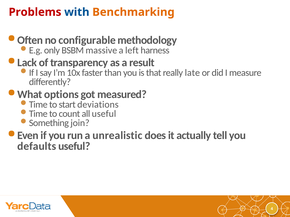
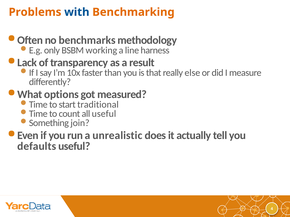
Problems colour: red -> orange
configurable: configurable -> benchmarks
massive: massive -> working
left: left -> line
late: late -> else
deviations: deviations -> traditional
